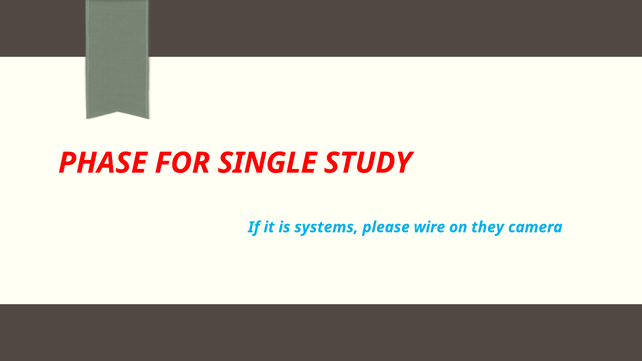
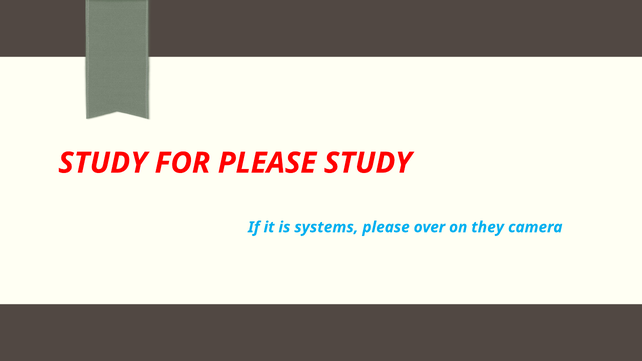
PHASE at (103, 163): PHASE -> STUDY
FOR SINGLE: SINGLE -> PLEASE
wire: wire -> over
